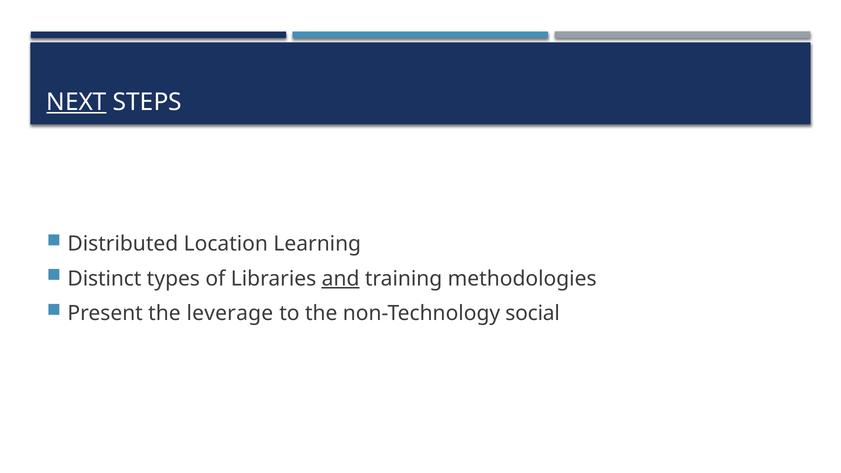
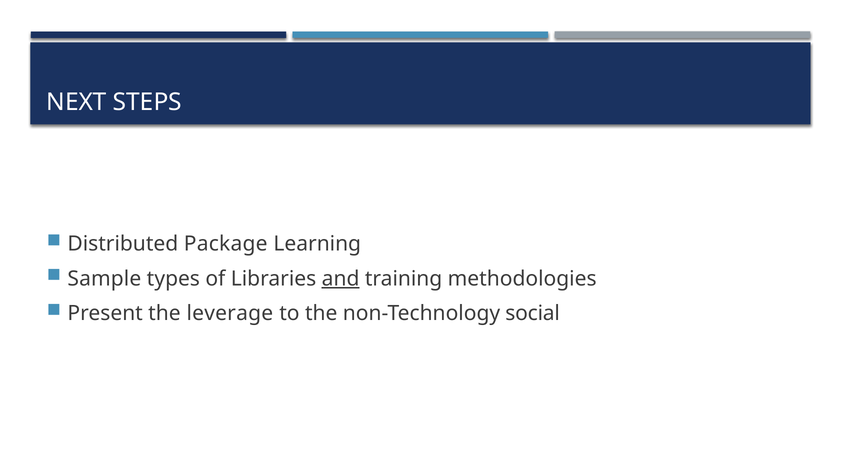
NEXT underline: present -> none
Location: Location -> Package
Distinct: Distinct -> Sample
